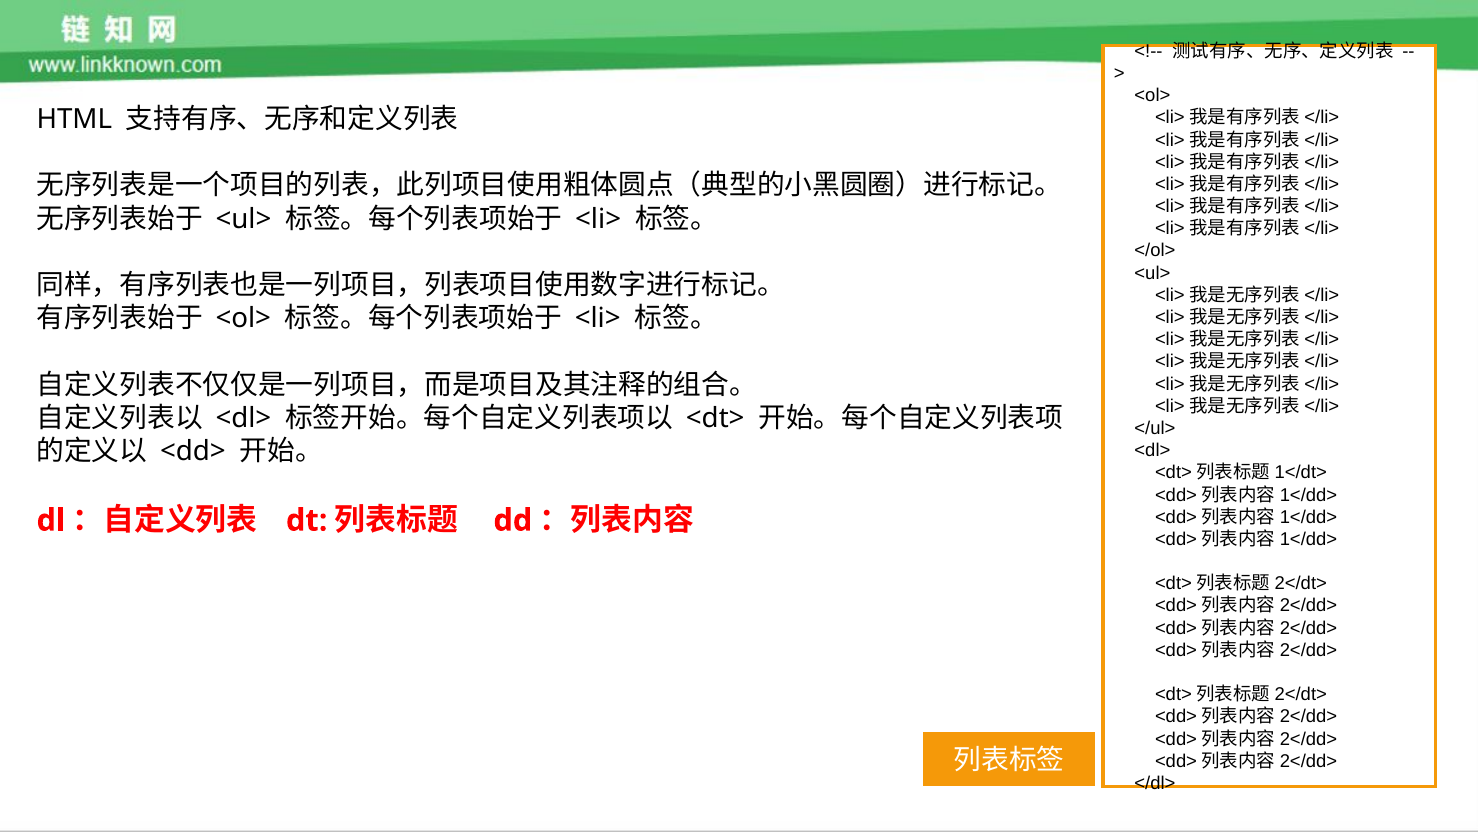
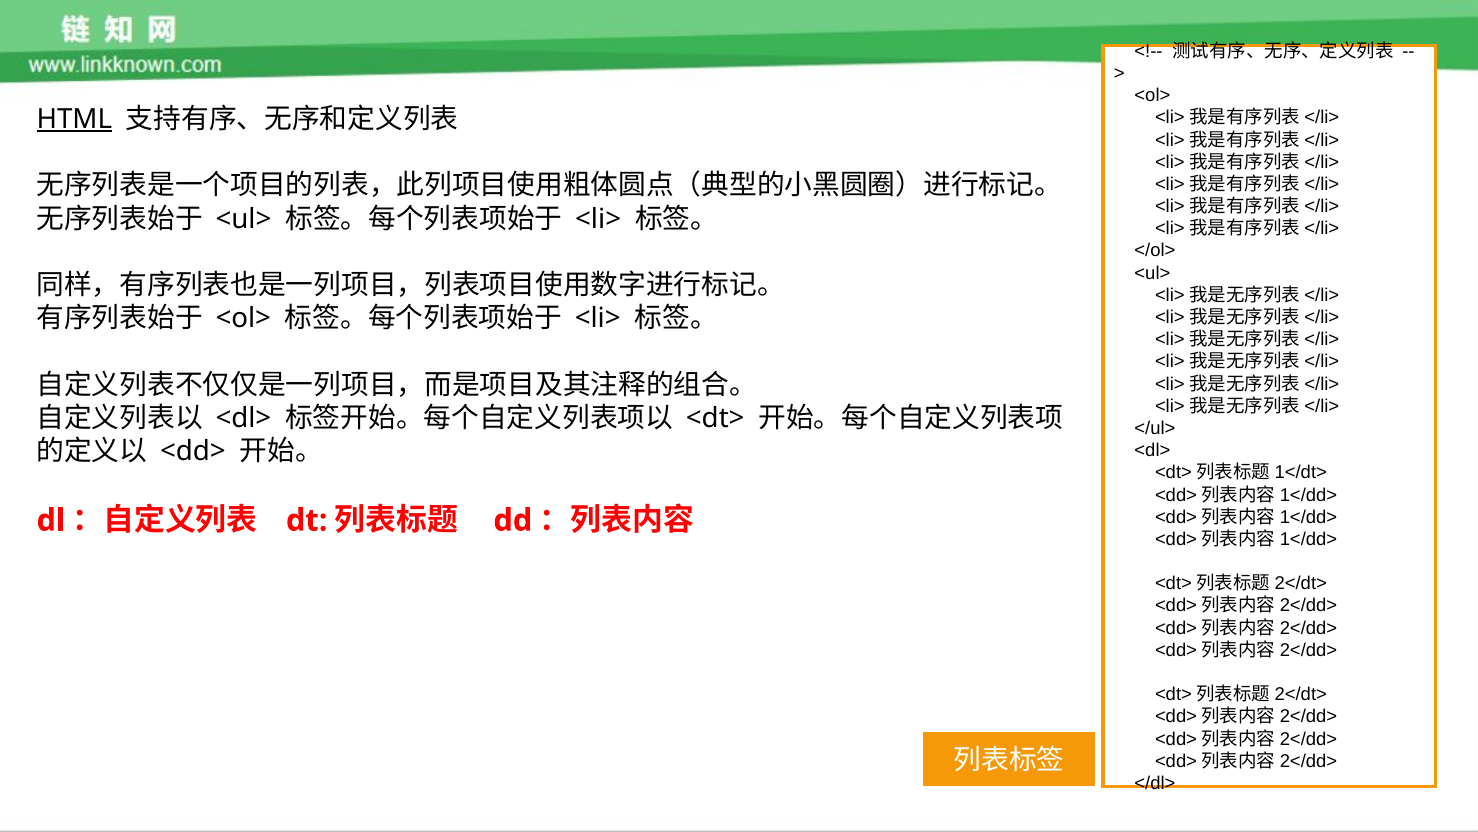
HTML underline: none -> present
